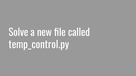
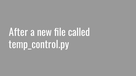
Solve: Solve -> After
